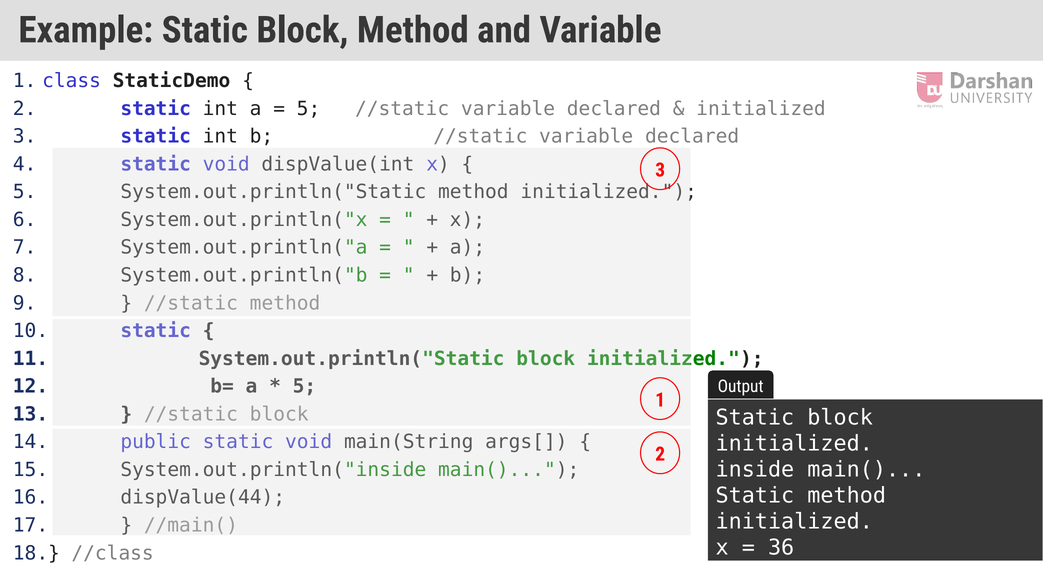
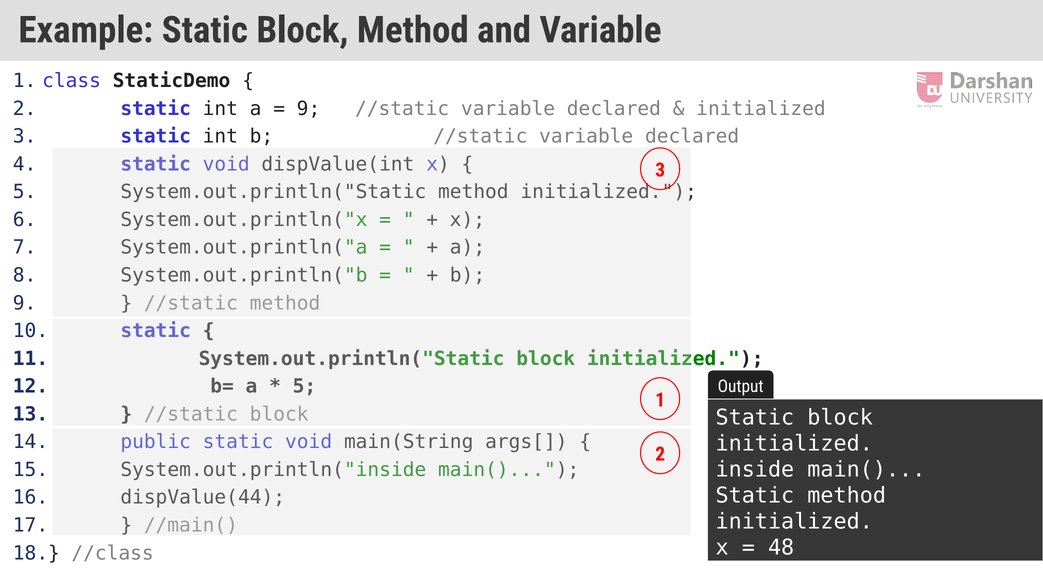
5 at (309, 109): 5 -> 9
36: 36 -> 48
